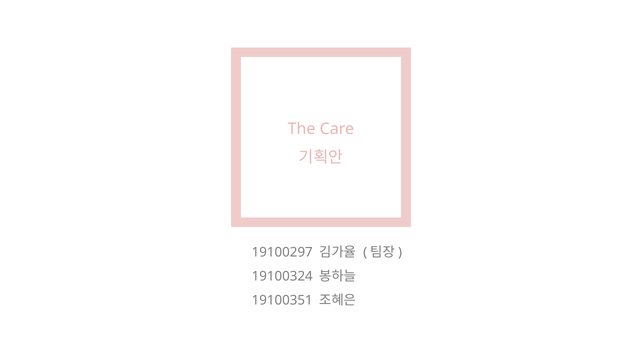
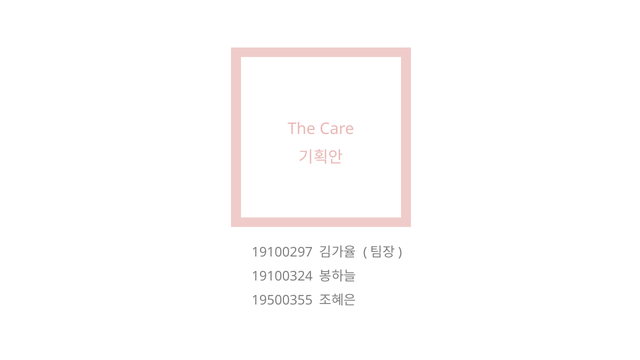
19100351: 19100351 -> 19500355
